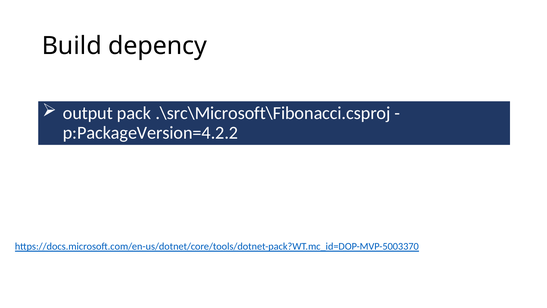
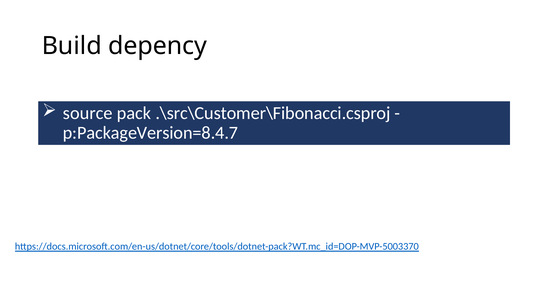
output: output -> source
.\src\Microsoft\Fibonacci.csproj: .\src\Microsoft\Fibonacci.csproj -> .\src\Customer\Fibonacci.csproj
p:PackageVersion=4.2.2: p:PackageVersion=4.2.2 -> p:PackageVersion=8.4.7
